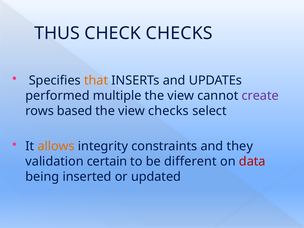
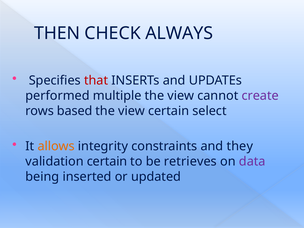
THUS: THUS -> THEN
CHECK CHECKS: CHECKS -> ALWAYS
that colour: orange -> red
view checks: checks -> certain
different: different -> retrieves
data colour: red -> purple
